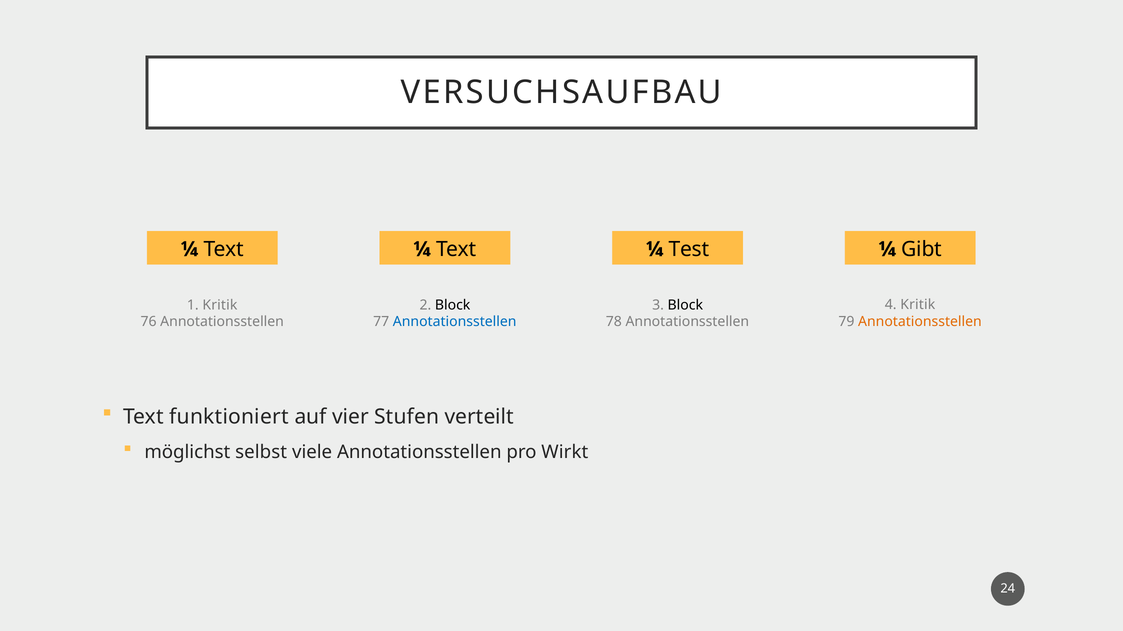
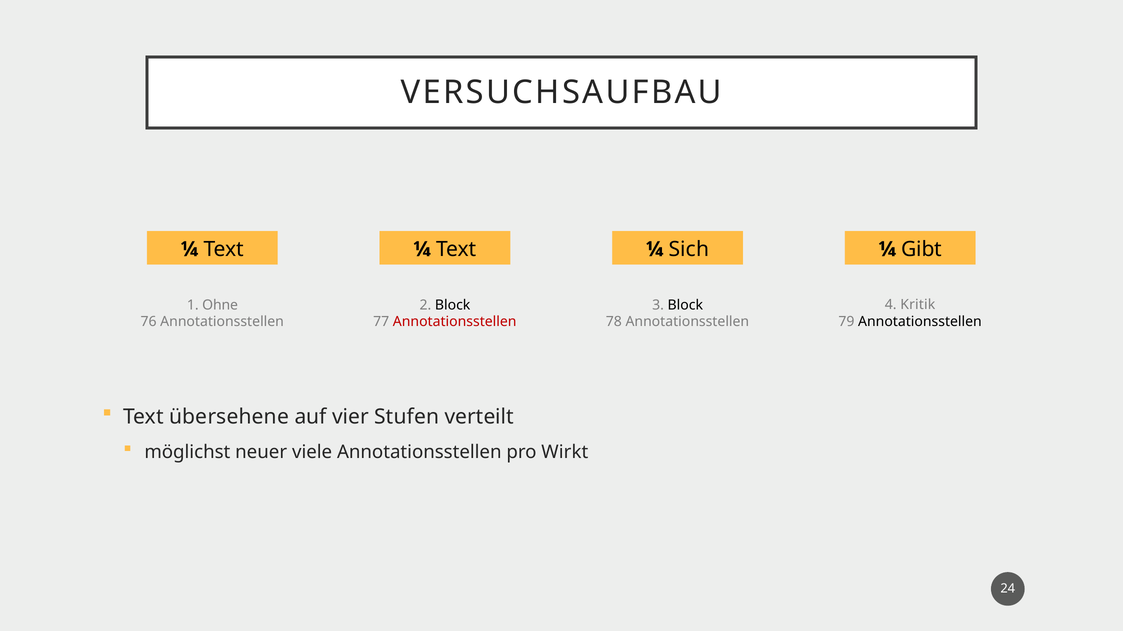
Test: Test -> Sich
1 Kritik: Kritik -> Ohne
Annotationsstellen at (920, 322) colour: orange -> black
Annotationsstellen at (455, 322) colour: blue -> red
funktioniert: funktioniert -> übersehene
selbst: selbst -> neuer
